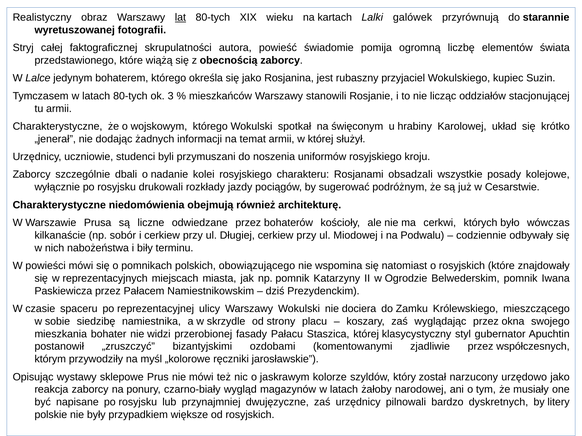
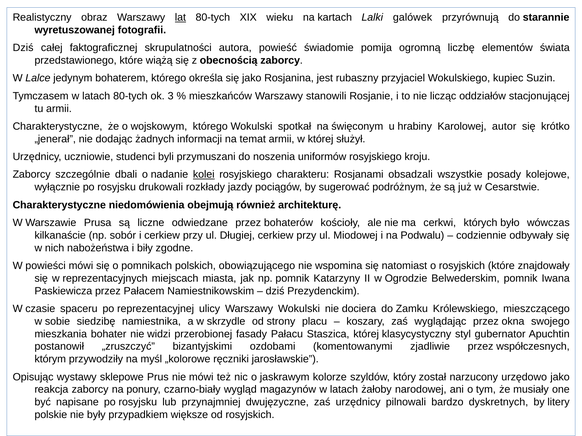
Stryj at (23, 48): Stryj -> Dziś
układ: układ -> autor
kolei underline: none -> present
terminu: terminu -> zgodne
